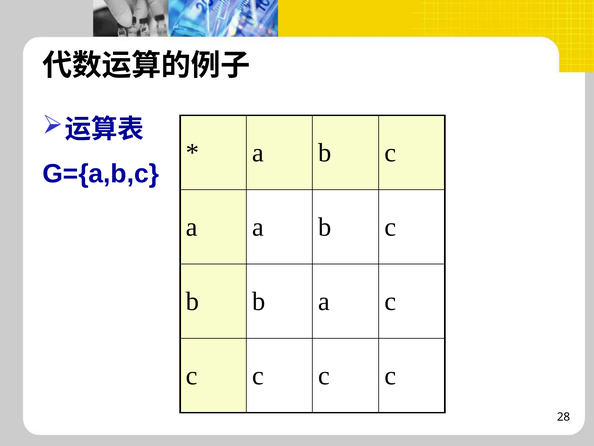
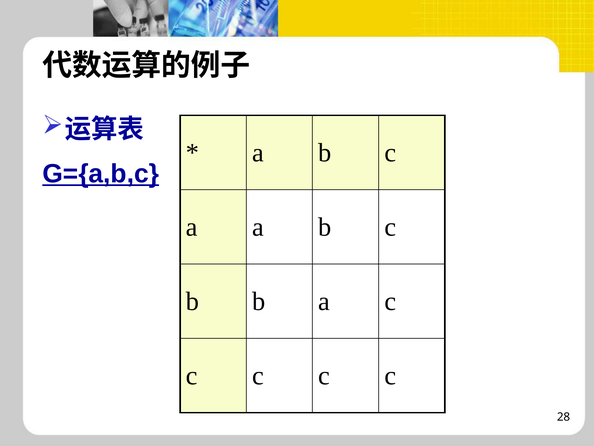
G={a,b,c underline: none -> present
